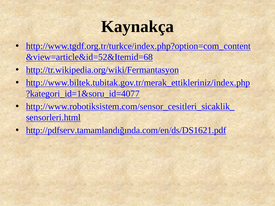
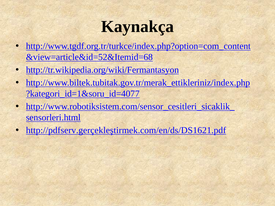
http://pdfserv.tamamlandığında.com/en/ds/DS1621.pdf: http://pdfserv.tamamlandığında.com/en/ds/DS1621.pdf -> http://pdfserv.gerçekleştirmek.com/en/ds/DS1621.pdf
